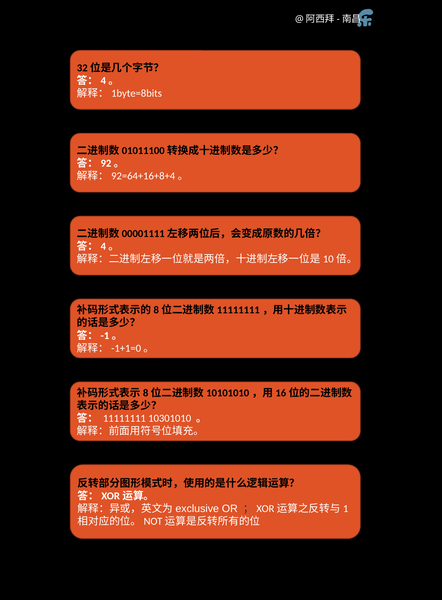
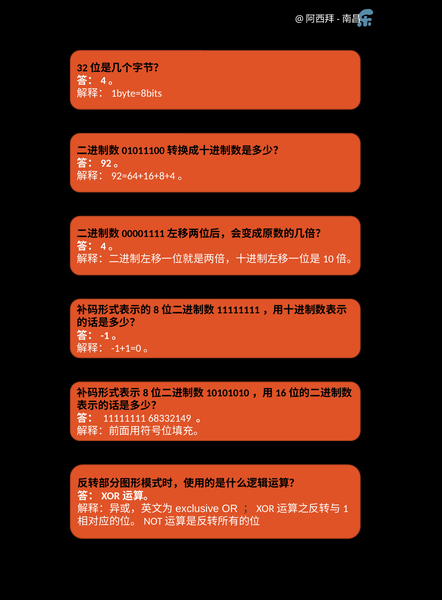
10301010: 10301010 -> 68332149
